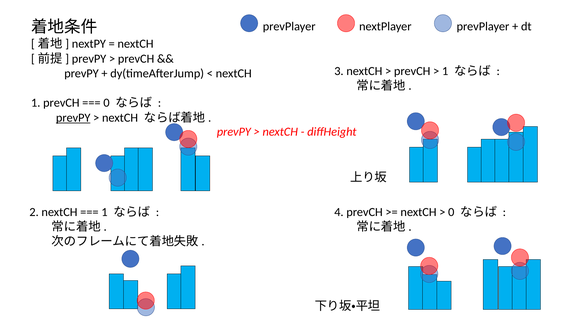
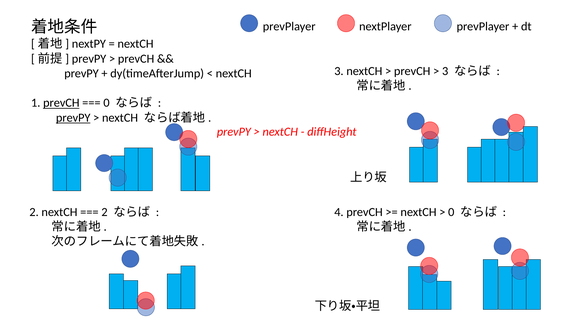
1 at (445, 71): 1 -> 3
prevCH at (61, 103) underline: none -> present
1 at (104, 212): 1 -> 2
